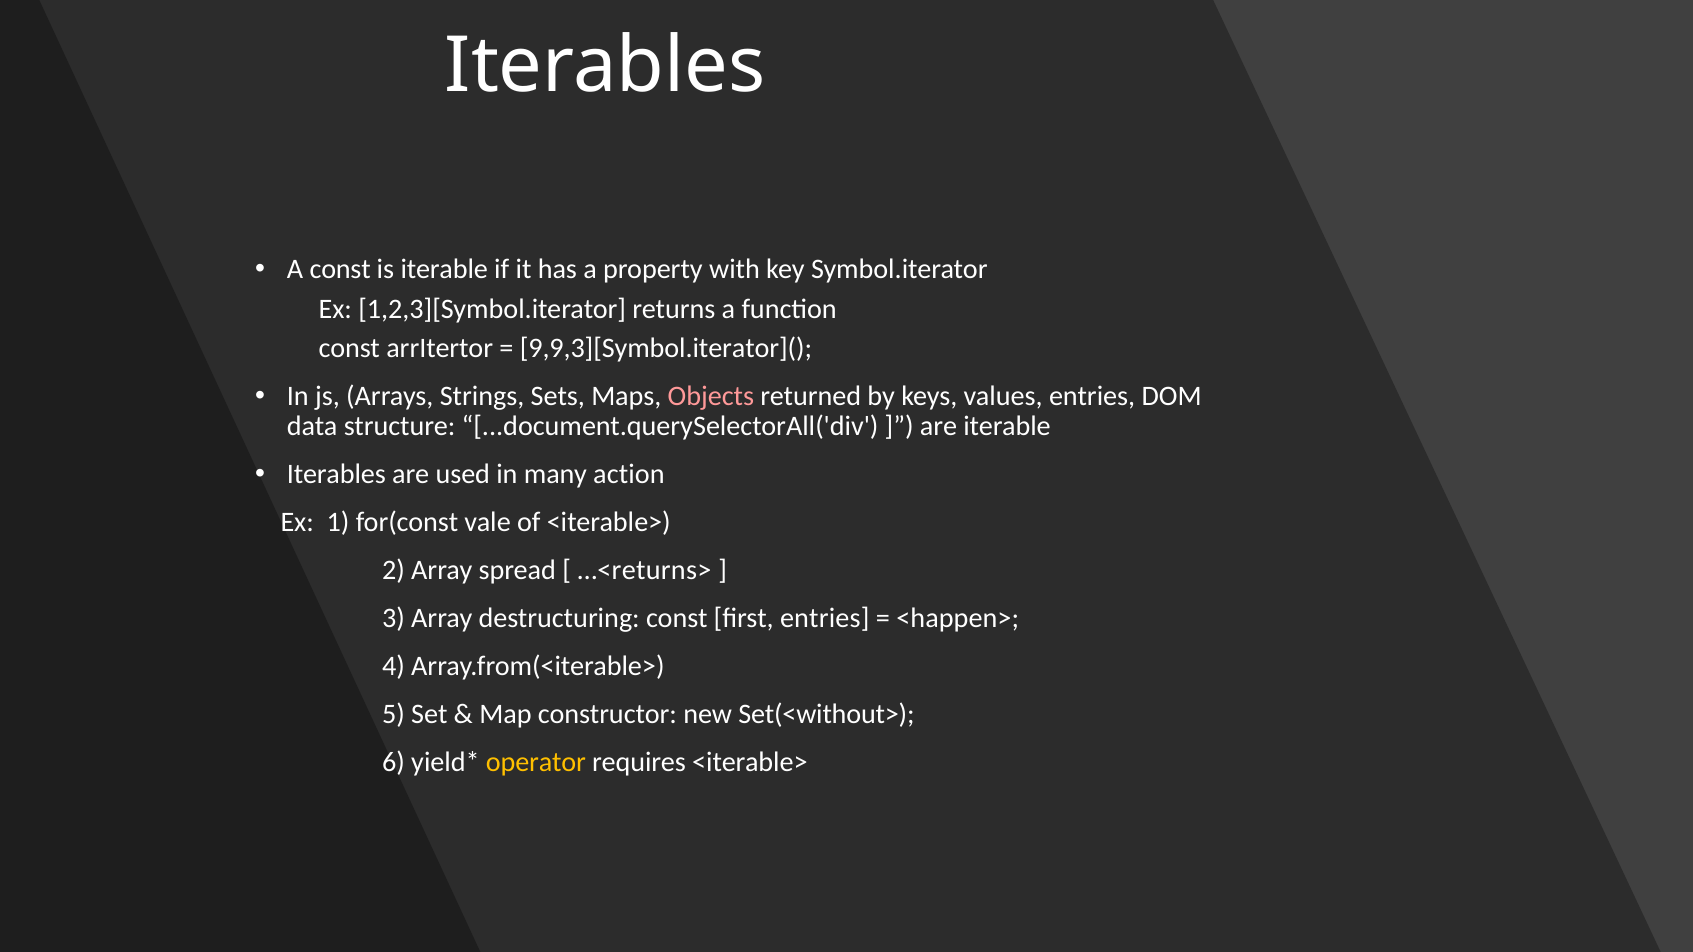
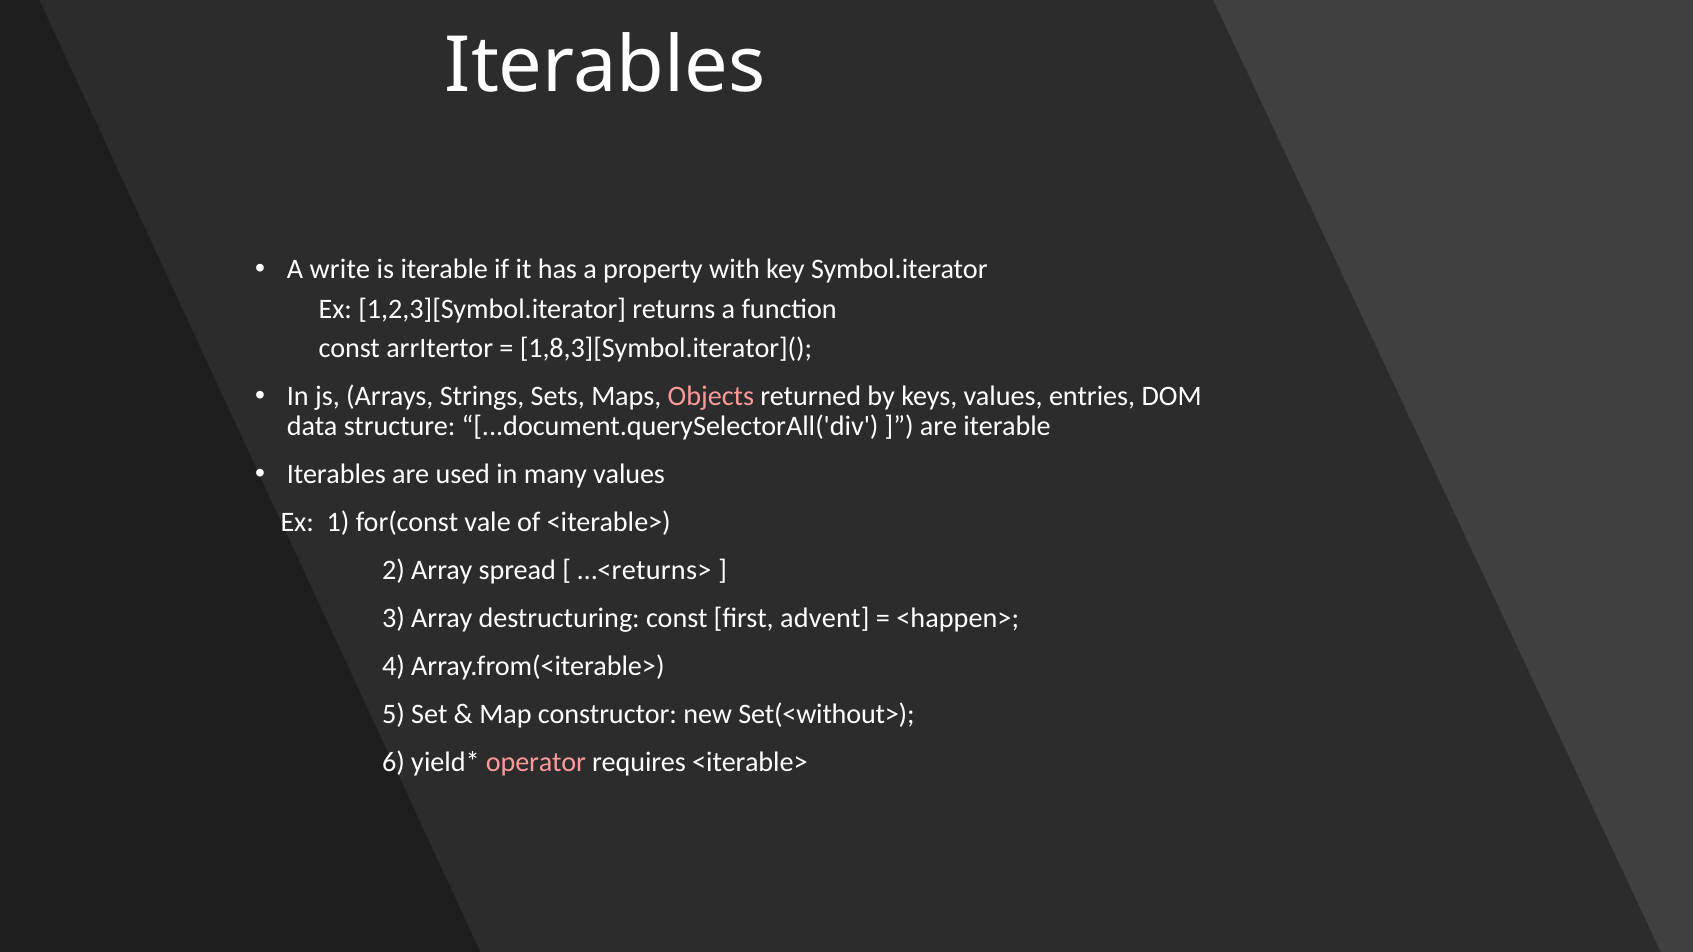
A const: const -> write
9,9,3][Symbol.iterator](: 9,9,3][Symbol.iterator]( -> 1,8,3][Symbol.iterator](
many action: action -> values
first entries: entries -> advent
operator colour: yellow -> pink
